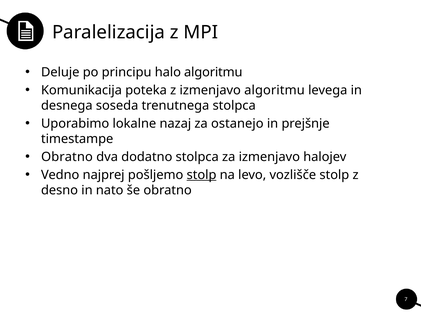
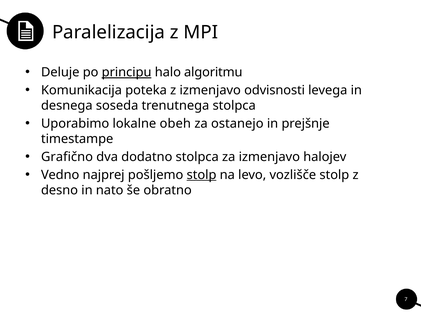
principu underline: none -> present
izmenjavo algoritmu: algoritmu -> odvisnosti
nazaj: nazaj -> obeh
Obratno at (67, 157): Obratno -> Grafično
